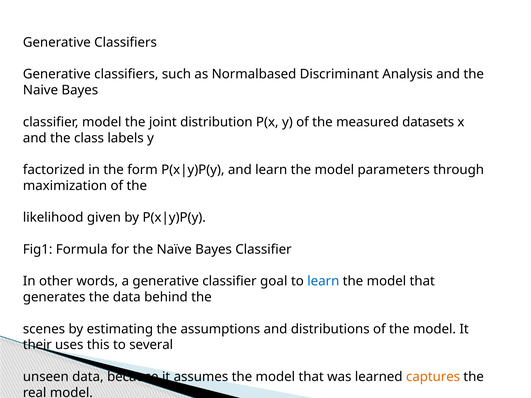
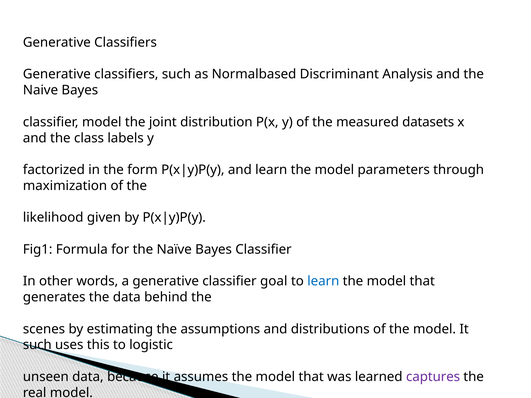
their at (37, 345): their -> such
several: several -> logistic
captures colour: orange -> purple
